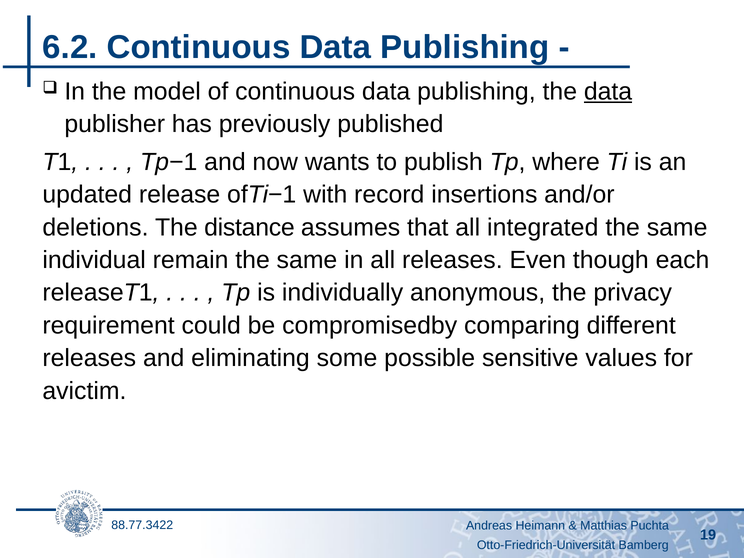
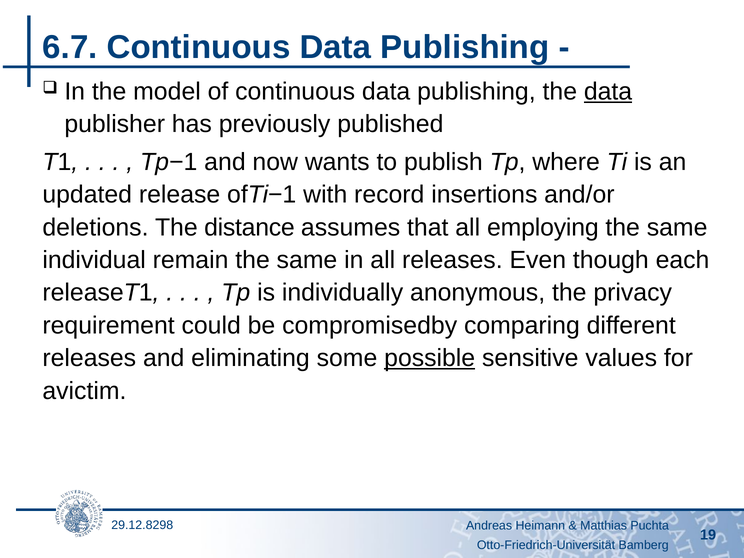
6.2: 6.2 -> 6.7
integrated: integrated -> employing
possible underline: none -> present
88.77.3422: 88.77.3422 -> 29.12.8298
